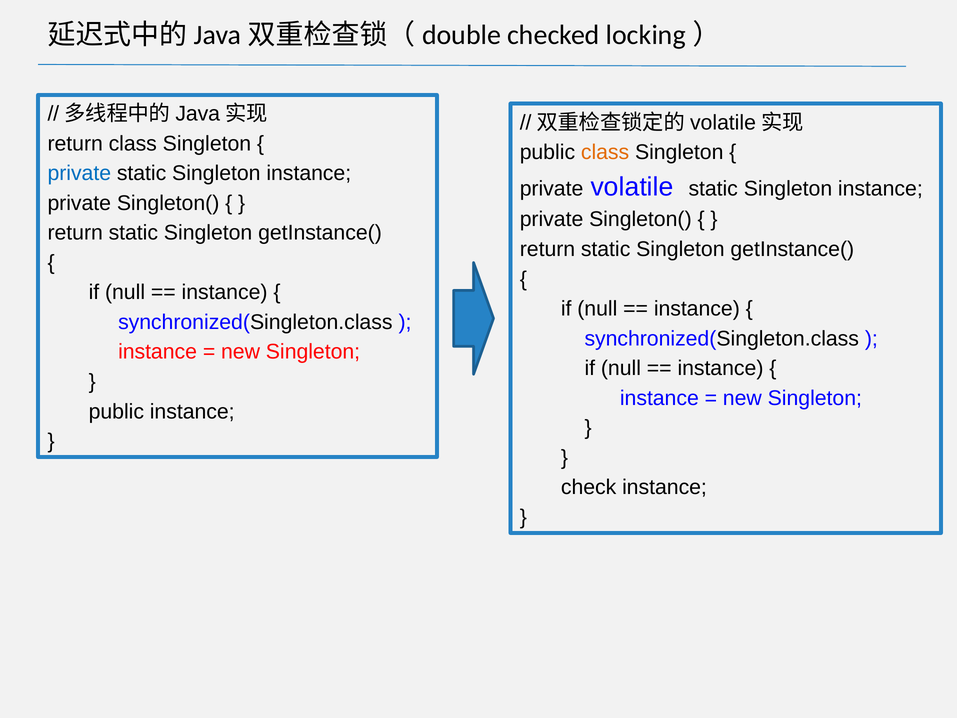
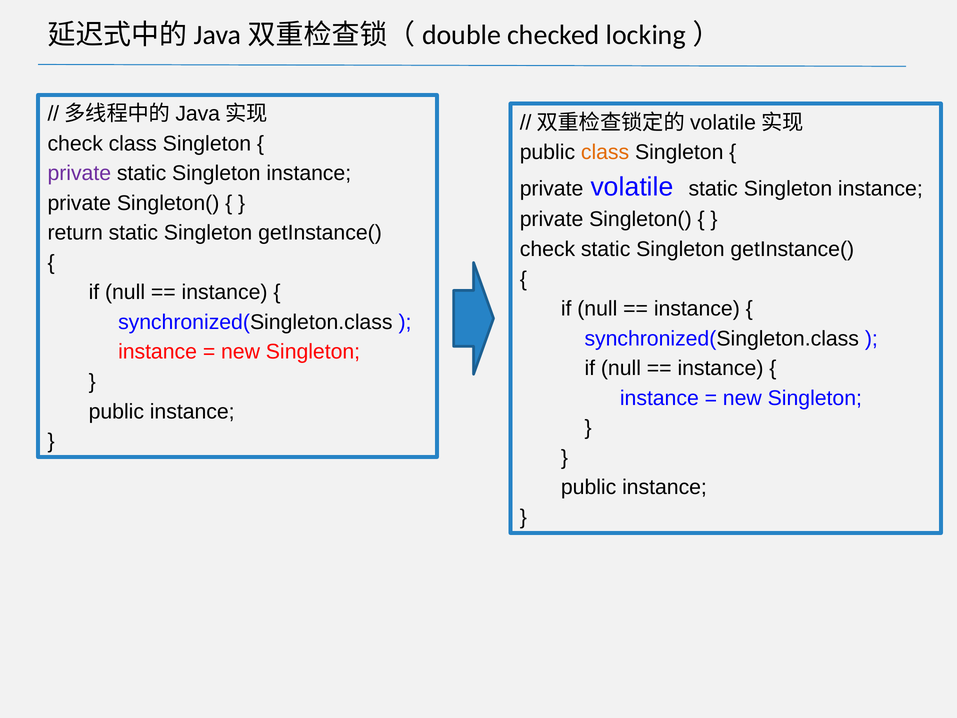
return at (75, 143): return -> check
private at (79, 173) colour: blue -> purple
return at (547, 249): return -> check
check at (589, 487): check -> public
